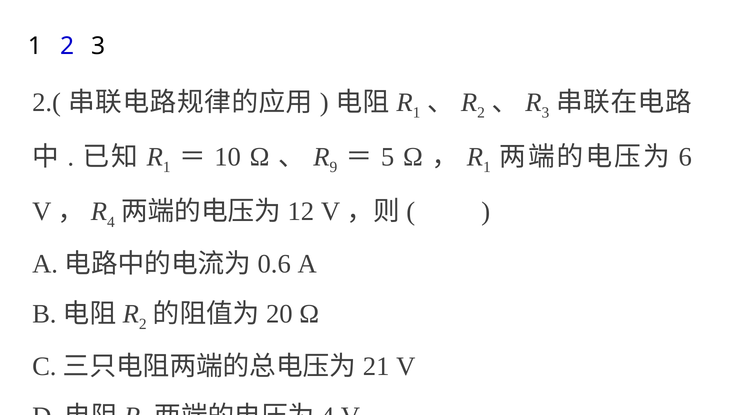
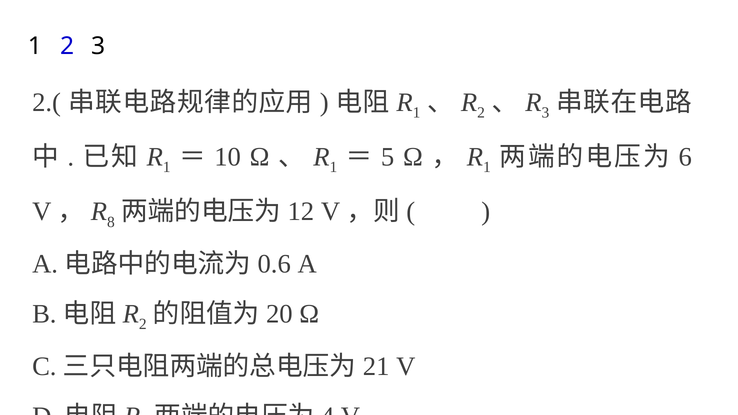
9 at (333, 167): 9 -> 1
4: 4 -> 8
